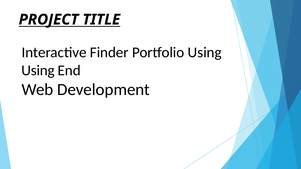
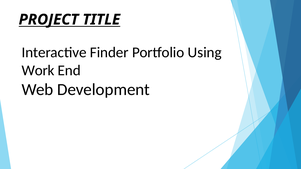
Using at (38, 70): Using -> Work
